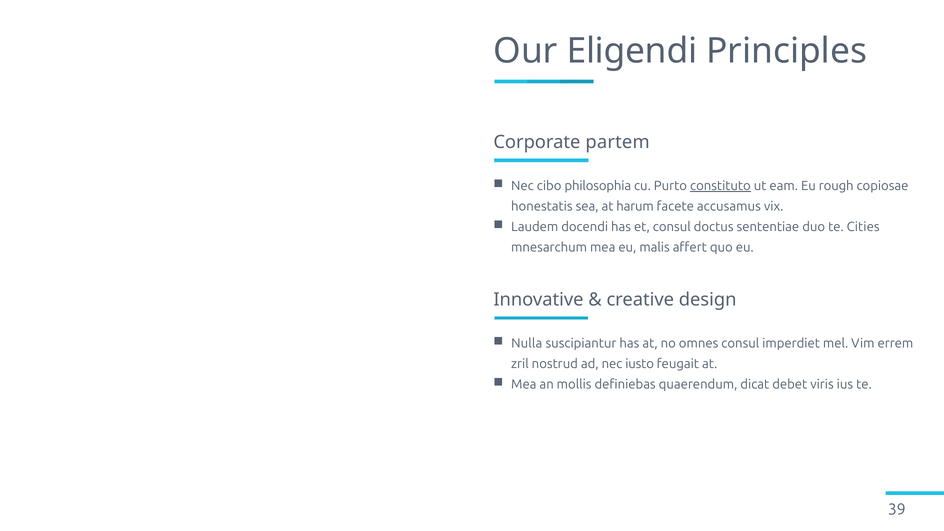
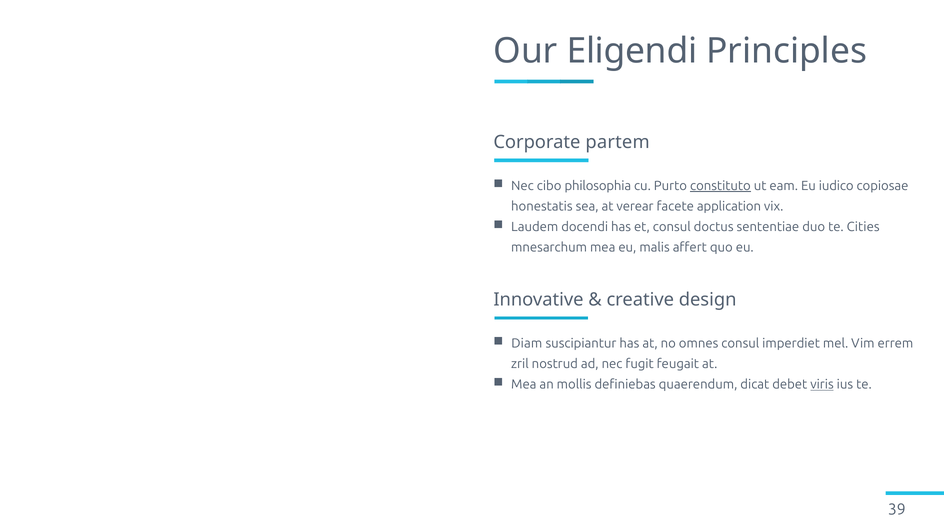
rough: rough -> iudico
harum: harum -> verear
accusamus: accusamus -> application
Nulla: Nulla -> Diam
iusto: iusto -> fugit
viris underline: none -> present
